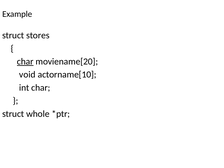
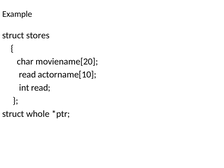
char at (25, 62) underline: present -> none
void at (27, 75): void -> read
int char: char -> read
